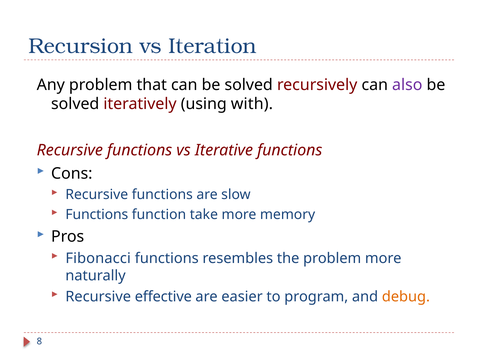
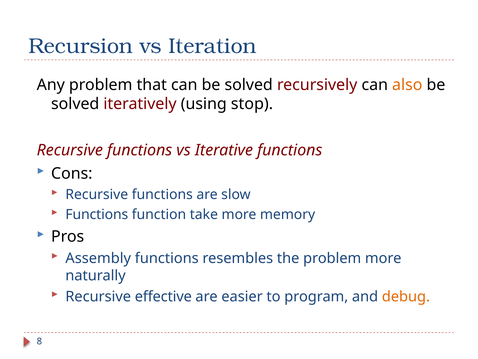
also colour: purple -> orange
with: with -> stop
Fibonacci: Fibonacci -> Assembly
